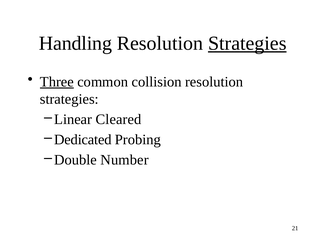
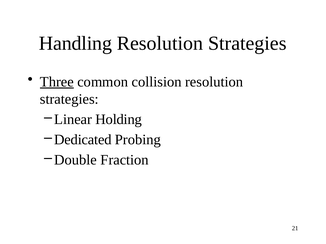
Strategies at (247, 43) underline: present -> none
Cleared: Cleared -> Holding
Number: Number -> Fraction
